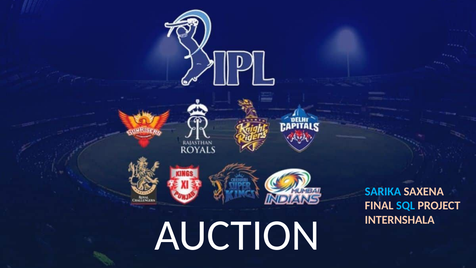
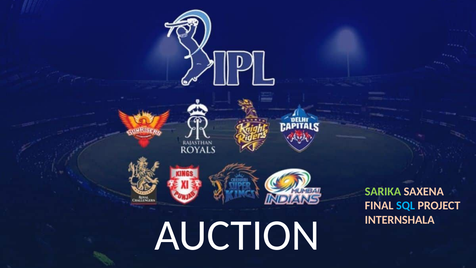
SARIKA colour: light blue -> light green
